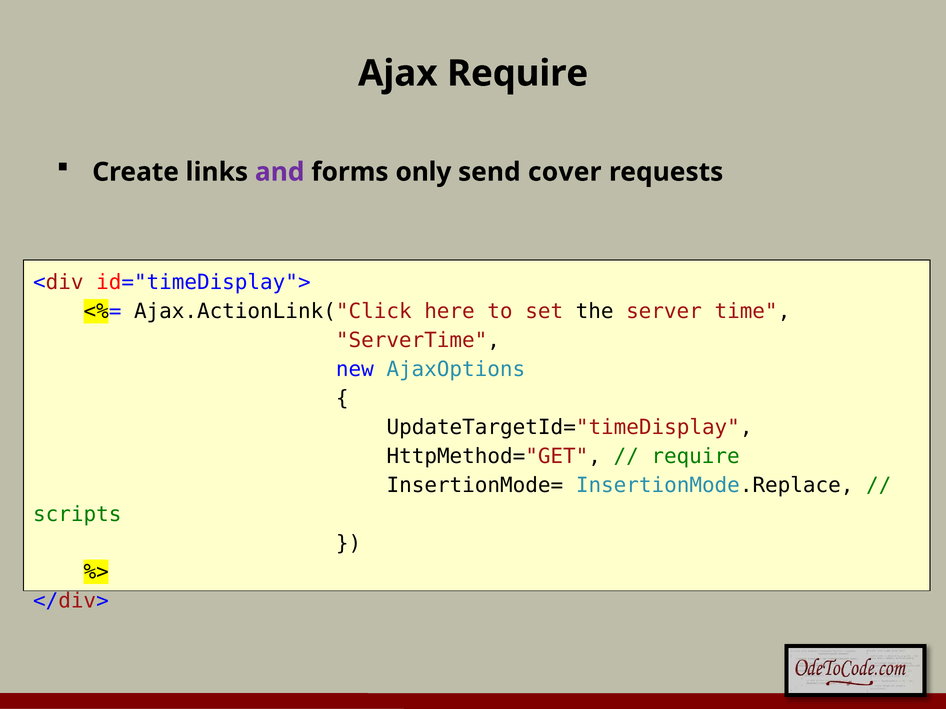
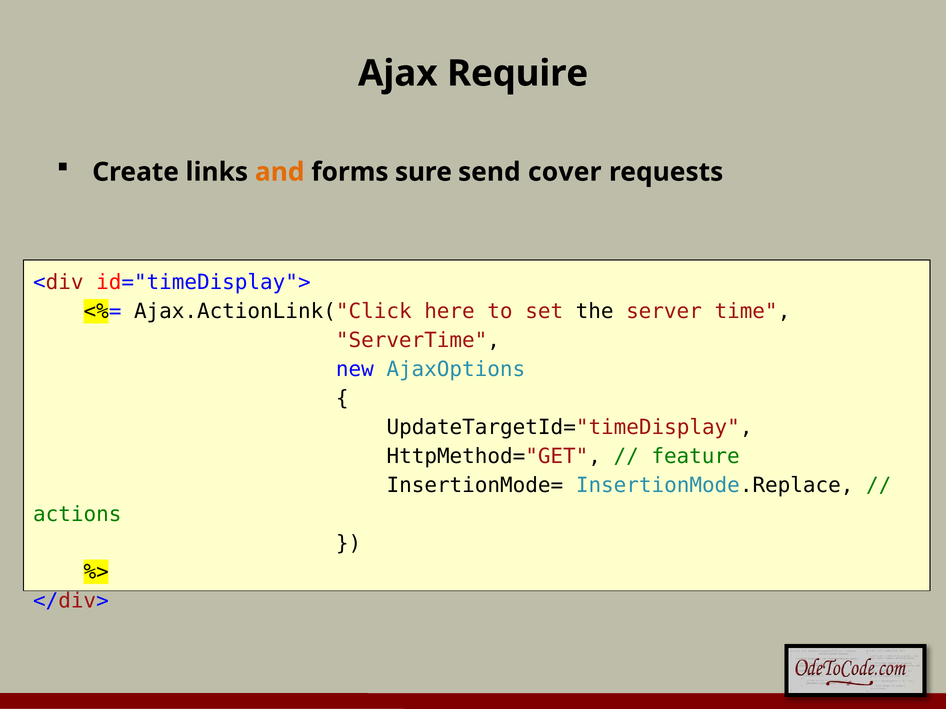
and colour: purple -> orange
only: only -> sure
require at (696, 457): require -> feature
scripts: scripts -> actions
